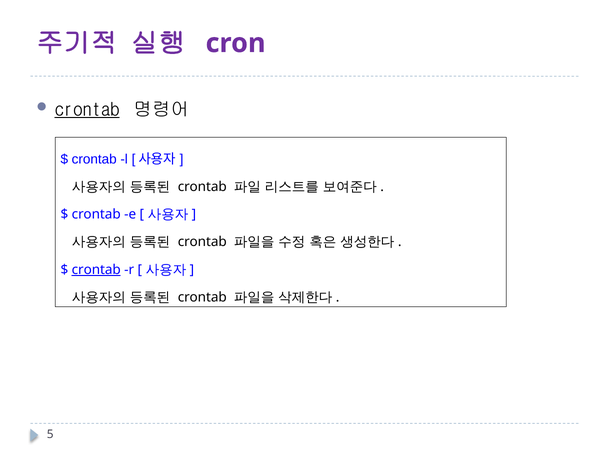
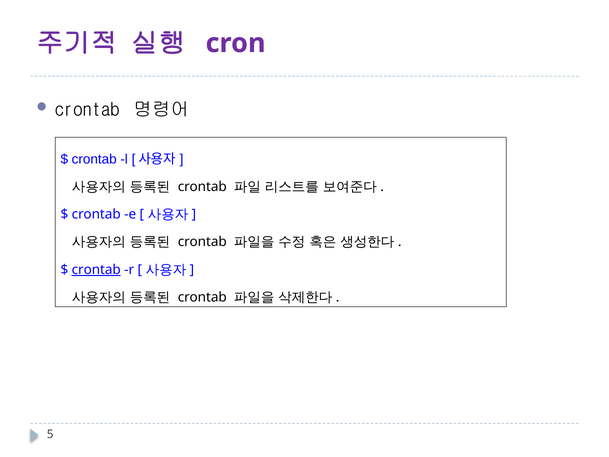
crontab at (87, 110) underline: present -> none
